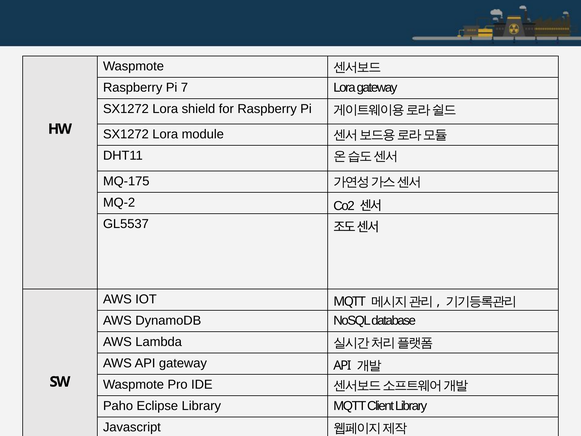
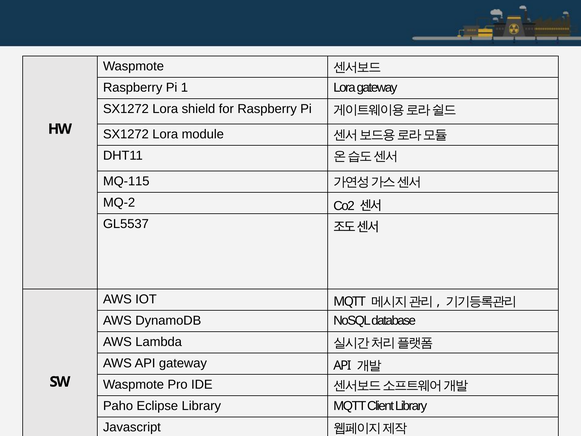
7: 7 -> 1
MQ-175: MQ-175 -> MQ-115
